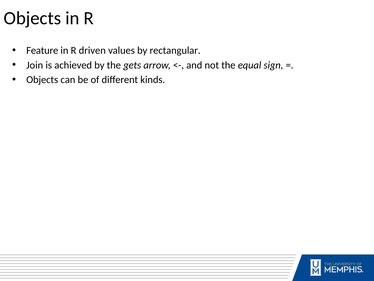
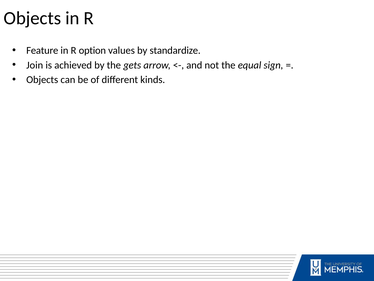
driven: driven -> option
rectangular: rectangular -> standardize
